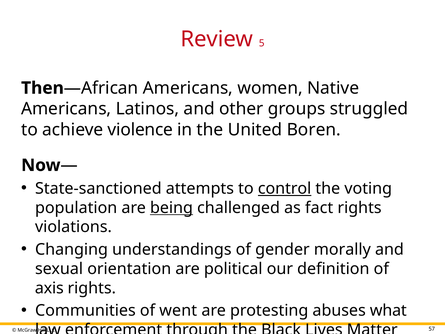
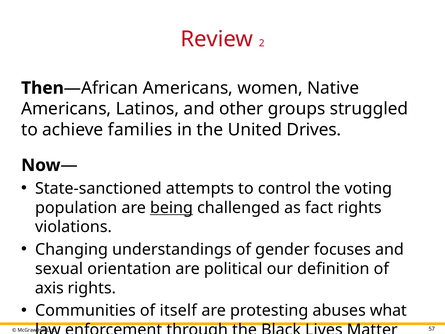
5: 5 -> 2
violence: violence -> families
Boren: Boren -> Drives
control underline: present -> none
morally: morally -> focuses
went: went -> itself
